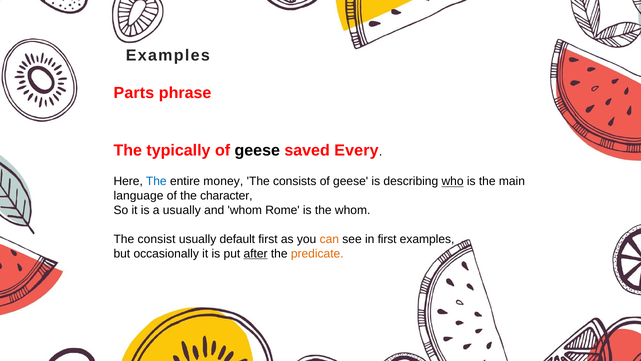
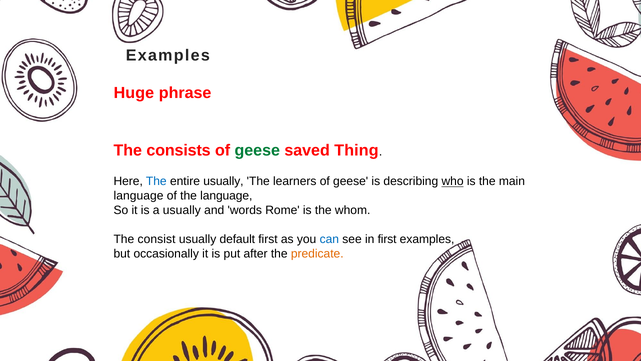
Parts: Parts -> Huge
typically: typically -> consists
geese at (257, 150) colour: black -> green
Every: Every -> Thing
entire money: money -> usually
consists: consists -> learners
the character: character -> language
and whom: whom -> words
can colour: orange -> blue
after underline: present -> none
